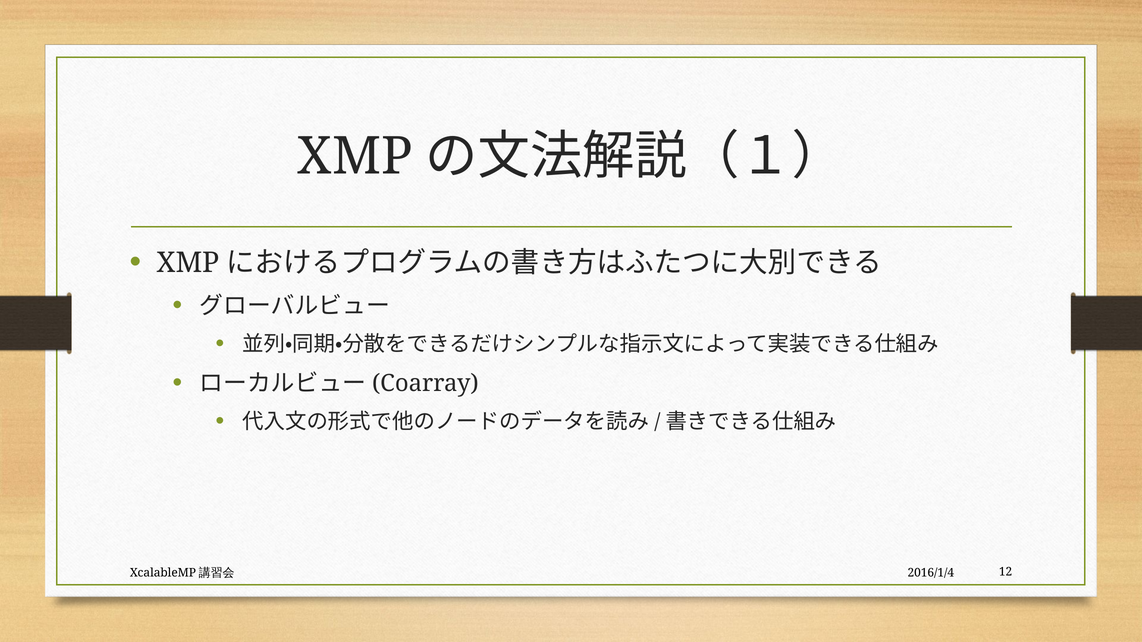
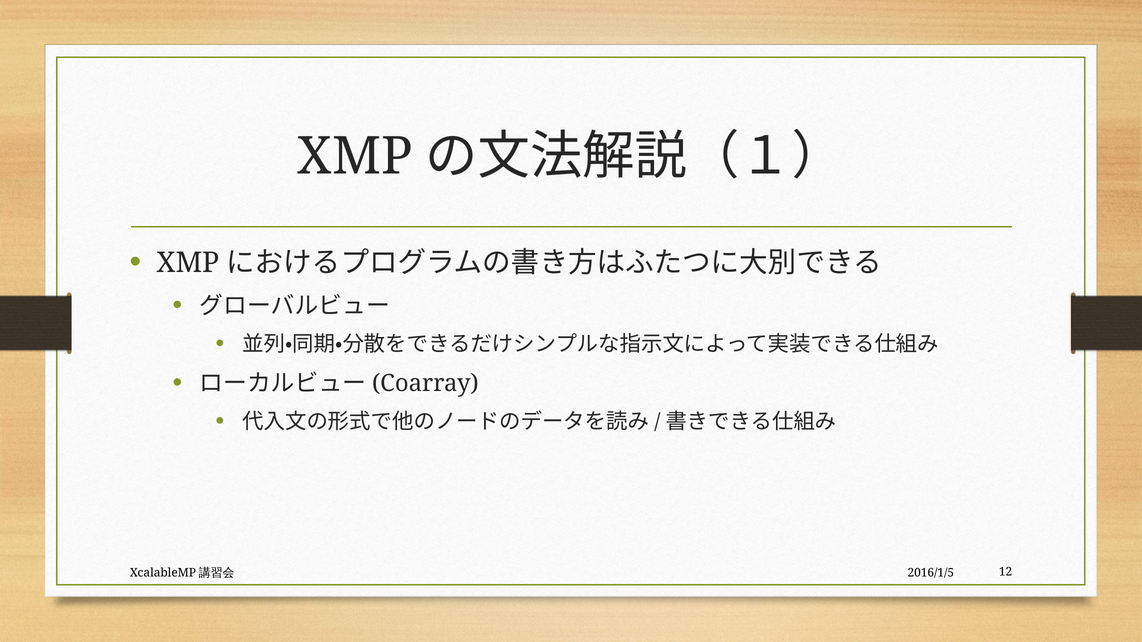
2016/1/4: 2016/1/4 -> 2016/1/5
